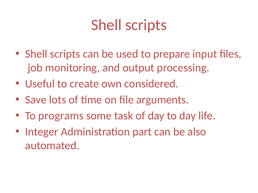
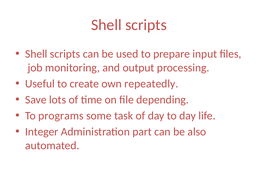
considered: considered -> repeatedly
arguments: arguments -> depending
